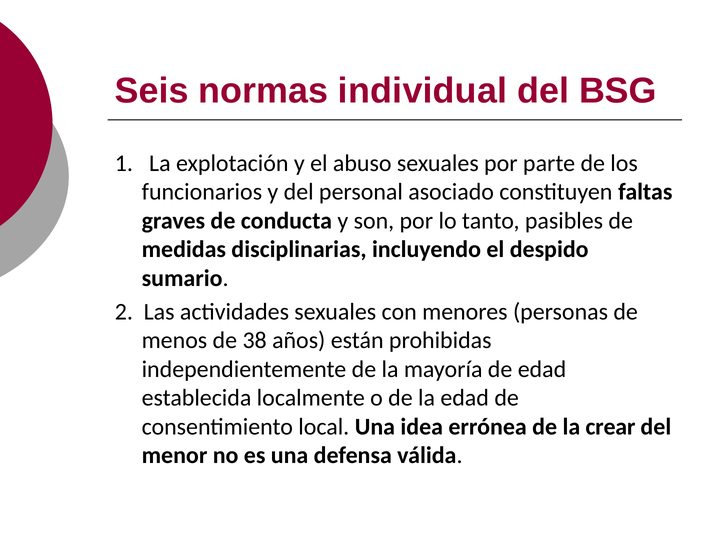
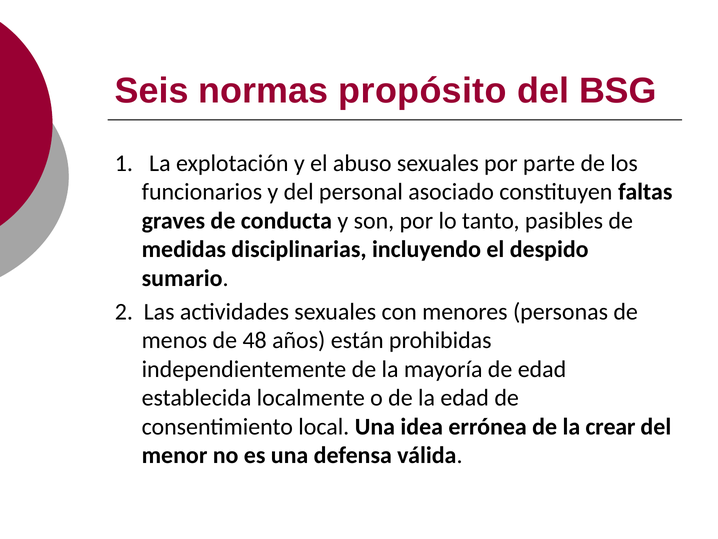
individual: individual -> propósito
38: 38 -> 48
